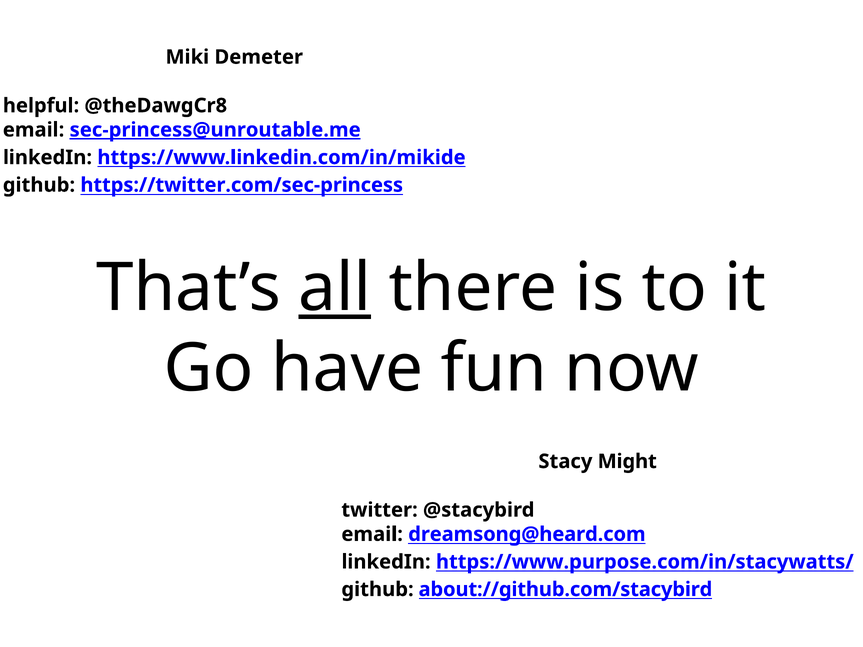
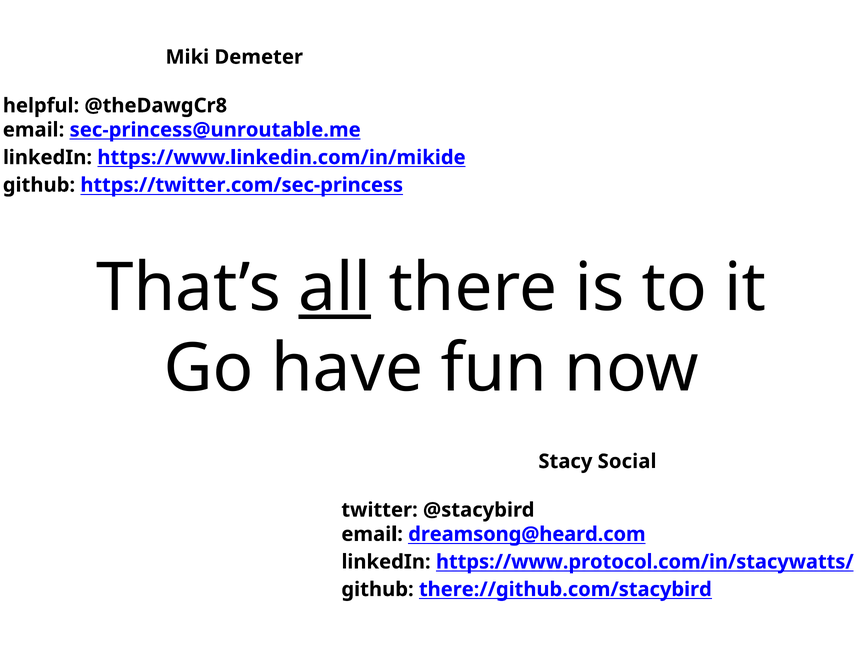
sec-princess@unroutable.me underline: present -> none
Might: Might -> Social
https://www.purpose.com/in/stacywatts/: https://www.purpose.com/in/stacywatts/ -> https://www.protocol.com/in/stacywatts/
about://github.com/stacybird: about://github.com/stacybird -> there://github.com/stacybird
